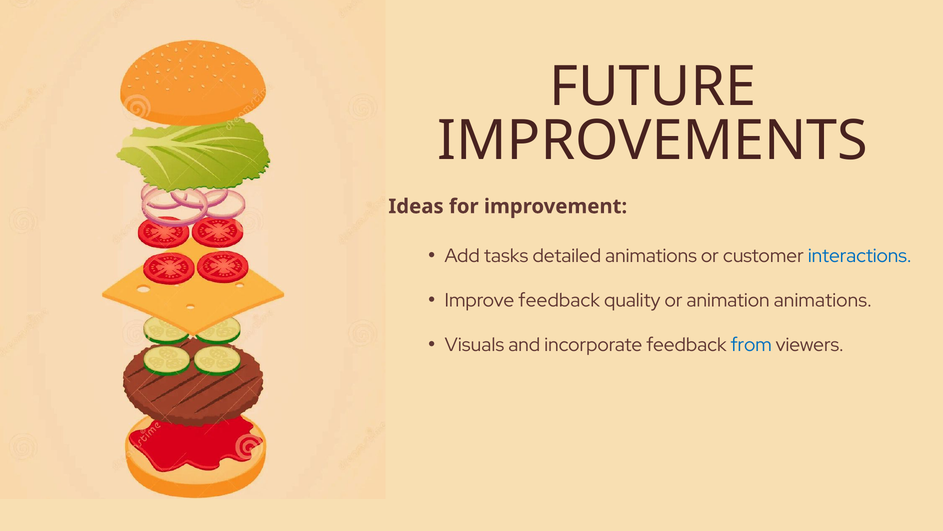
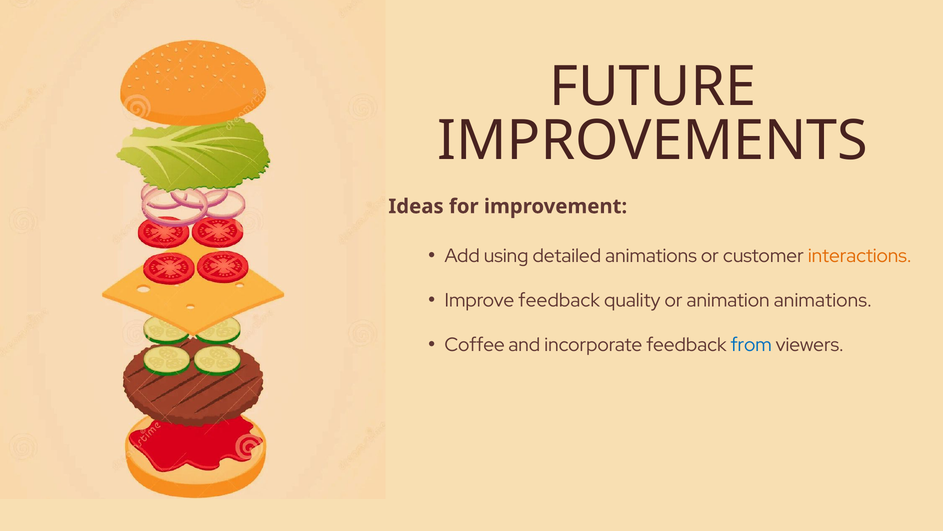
tasks: tasks -> using
interactions colour: blue -> orange
Visuals: Visuals -> Coffee
